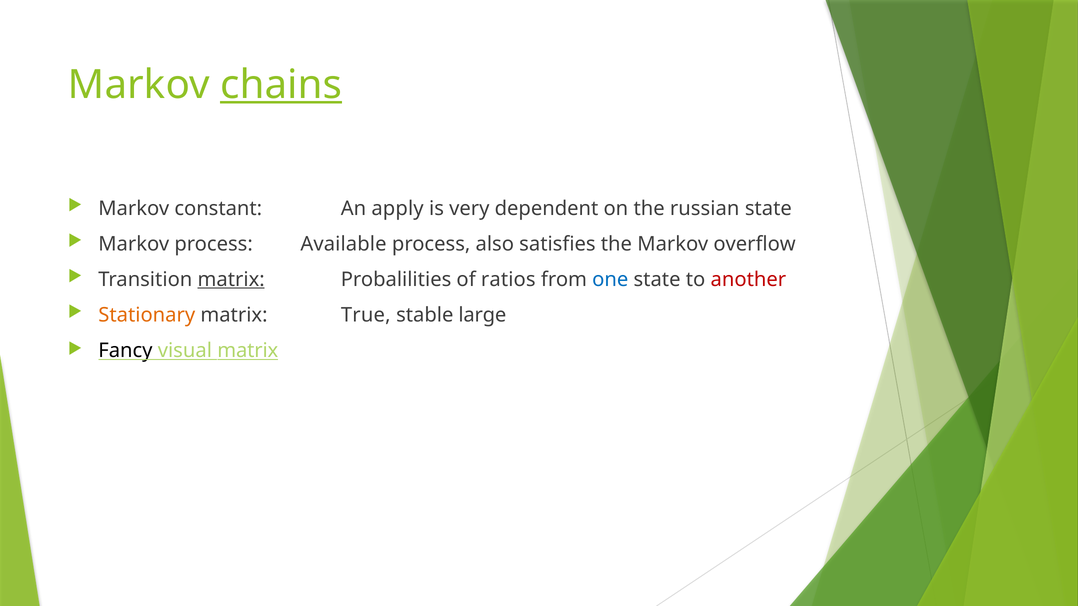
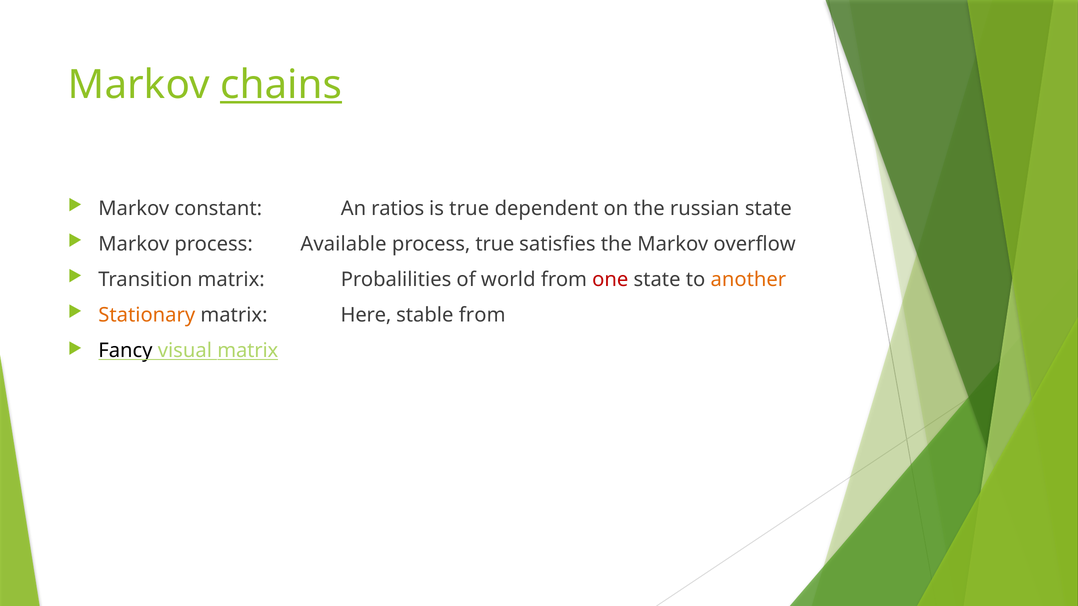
apply: apply -> ratios
is very: very -> true
process also: also -> true
matrix at (231, 280) underline: present -> none
ratios: ratios -> world
one colour: blue -> red
another colour: red -> orange
True: True -> Here
stable large: large -> from
